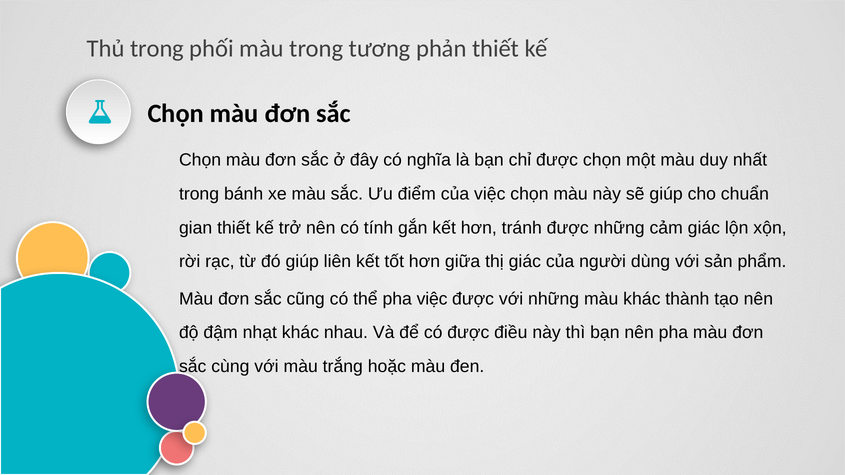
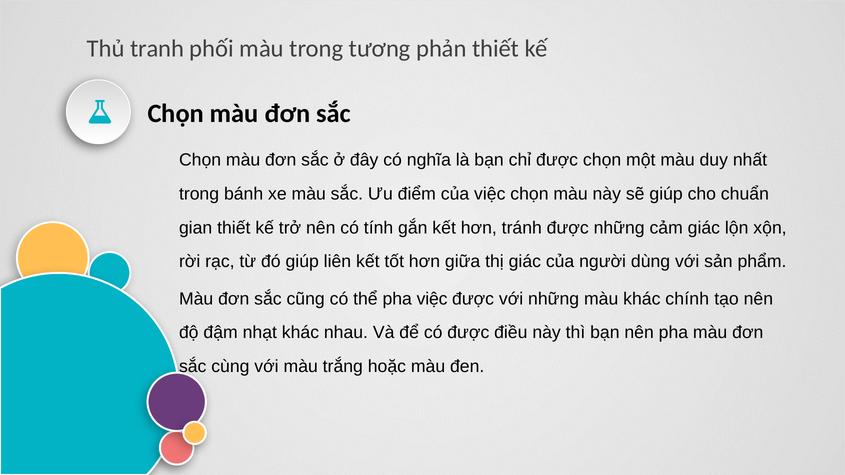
Thủ trong: trong -> tranh
thành: thành -> chính
